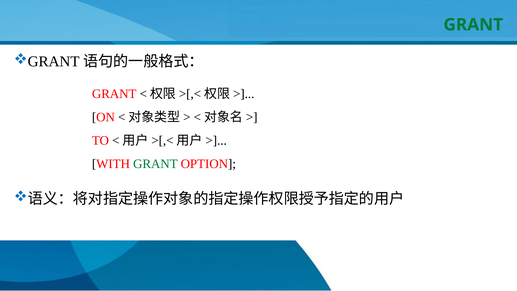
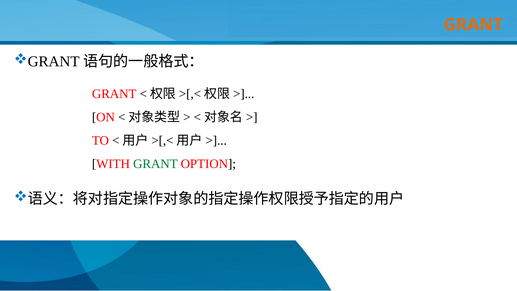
GRANT at (473, 25) colour: green -> orange
